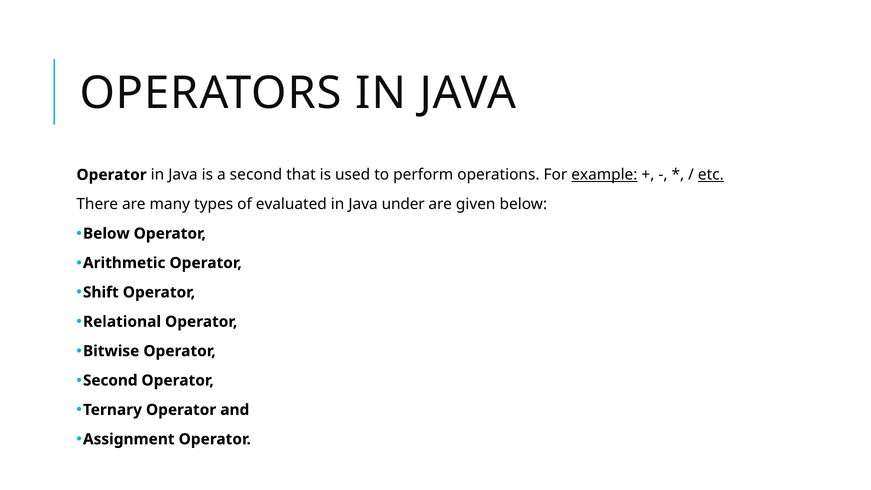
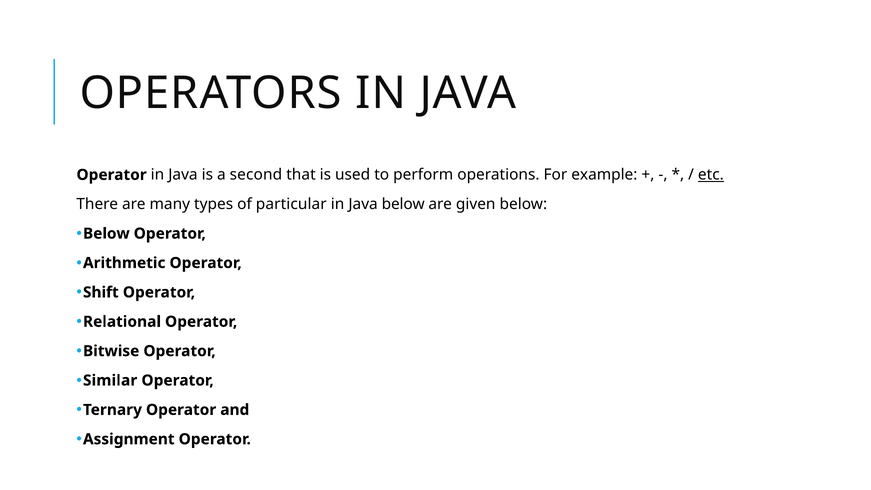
example underline: present -> none
evaluated: evaluated -> particular
Java under: under -> below
Second at (110, 380): Second -> Similar
